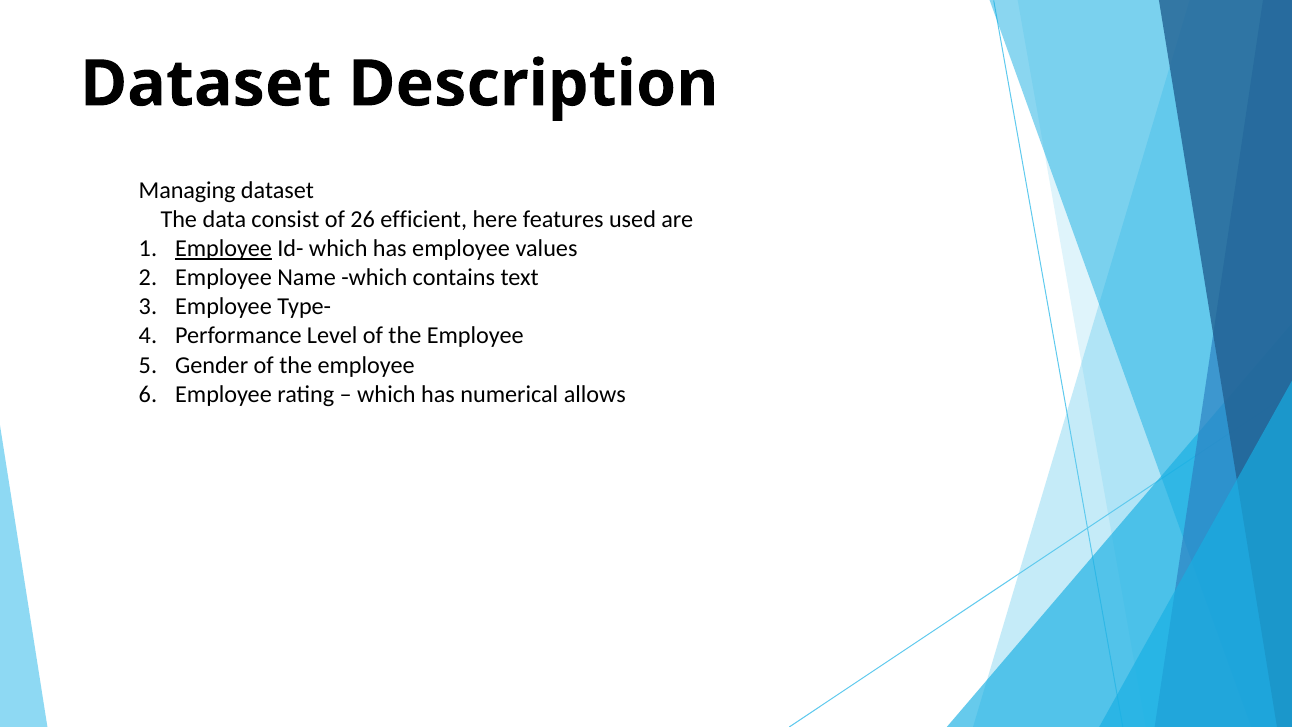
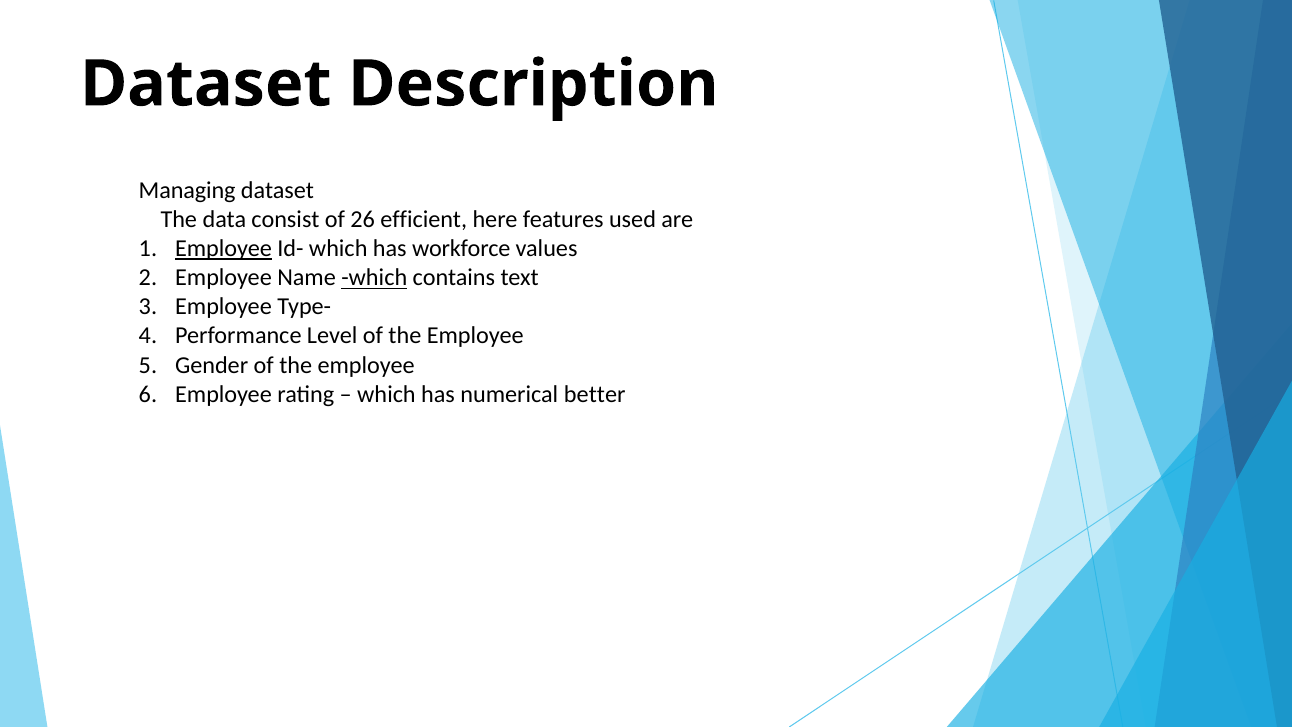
has employee: employee -> workforce
which at (374, 278) underline: none -> present
allows: allows -> better
